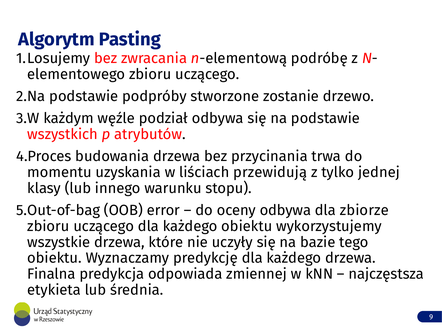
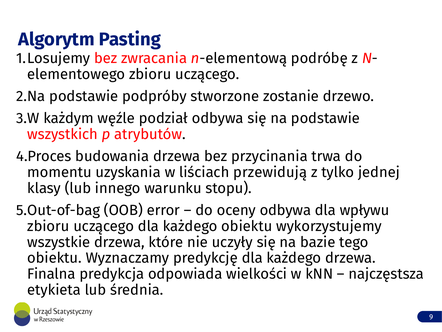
zbiorze: zbiorze -> wpływu
zmiennej: zmiennej -> wielkości
